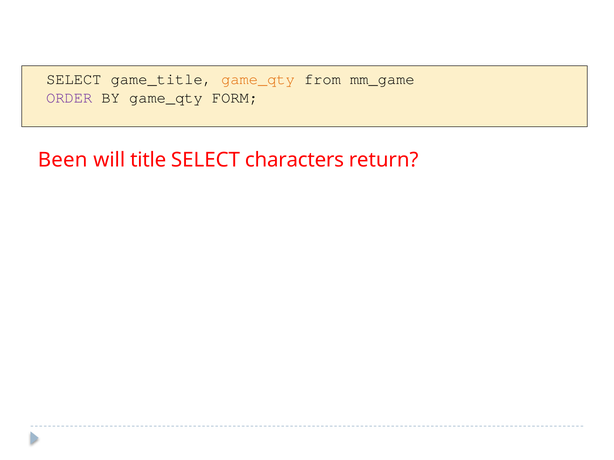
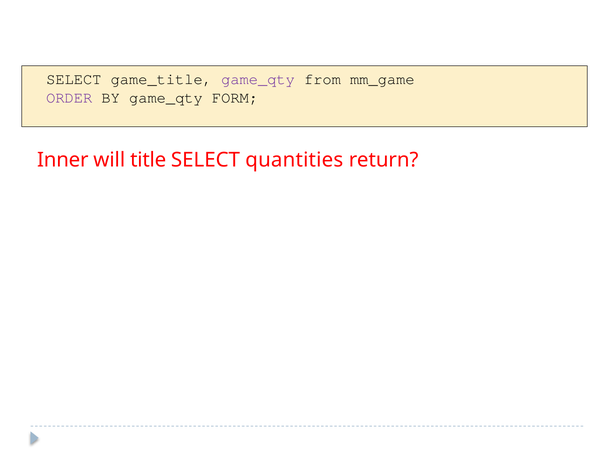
game_qty at (258, 79) colour: orange -> purple
Been: Been -> Inner
characters: characters -> quantities
